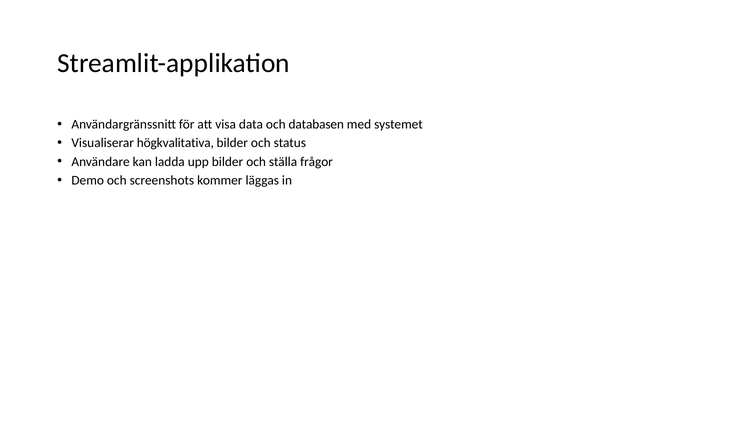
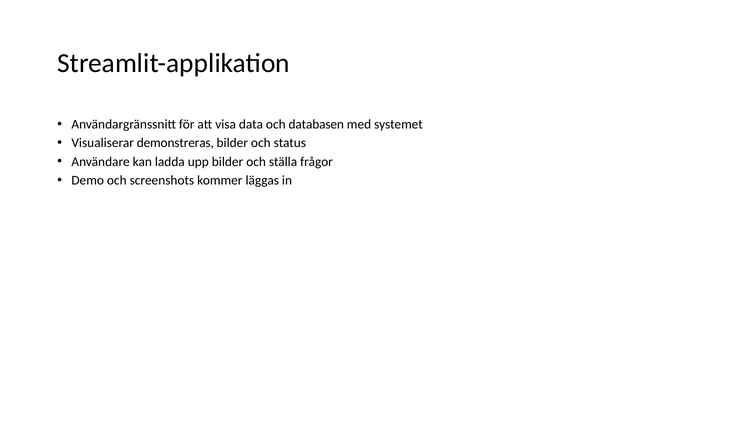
högkvalitativa: högkvalitativa -> demonstreras
